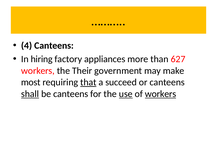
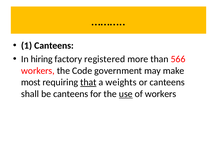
4: 4 -> 1
appliances: appliances -> registered
627: 627 -> 566
Their: Their -> Code
succeed: succeed -> weights
shall underline: present -> none
workers at (161, 94) underline: present -> none
